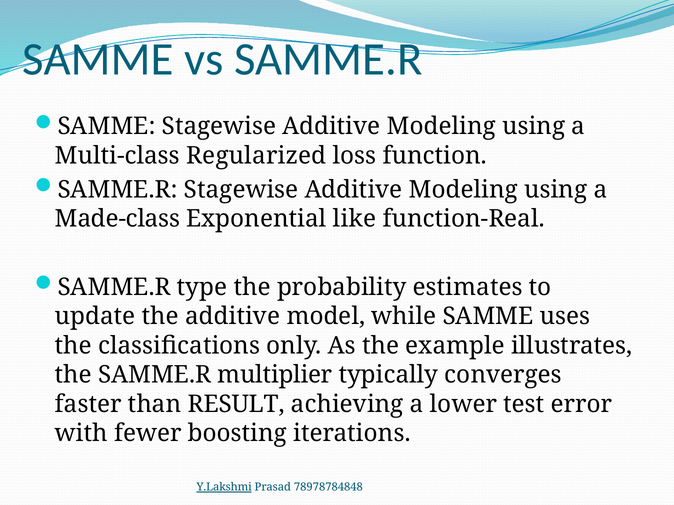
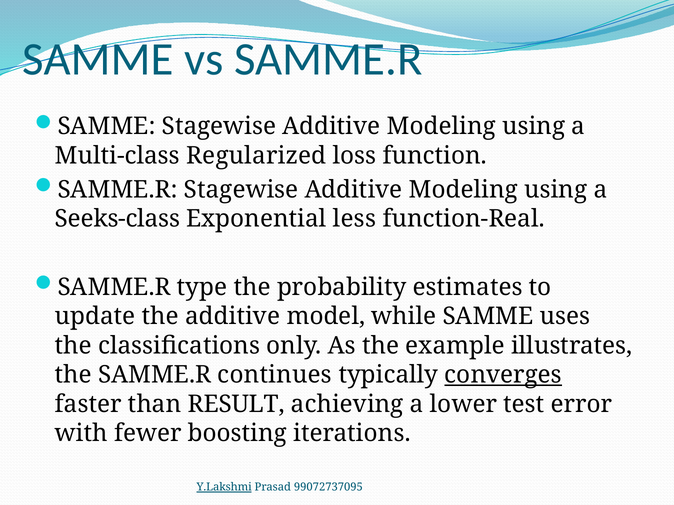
Made-class: Made-class -> Seeks-class
like: like -> less
multiplier: multiplier -> continues
converges underline: none -> present
78978784848: 78978784848 -> 99072737095
